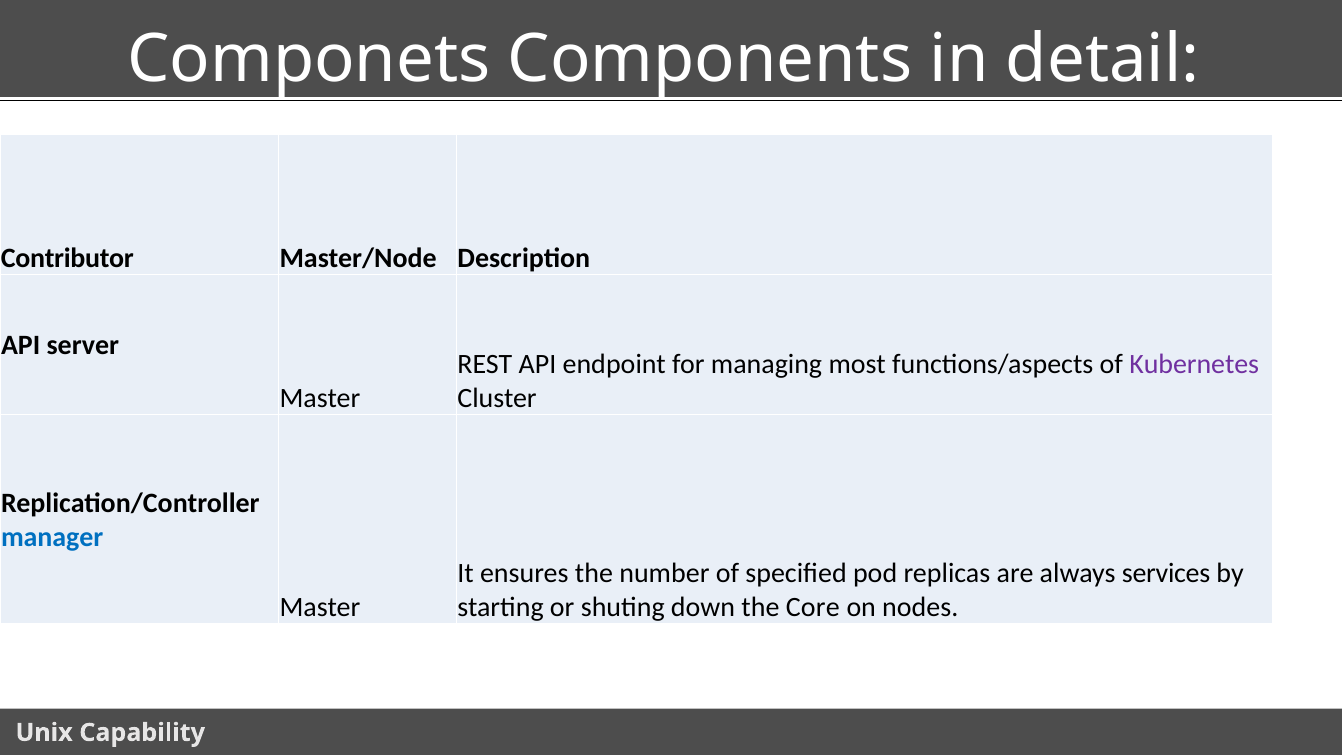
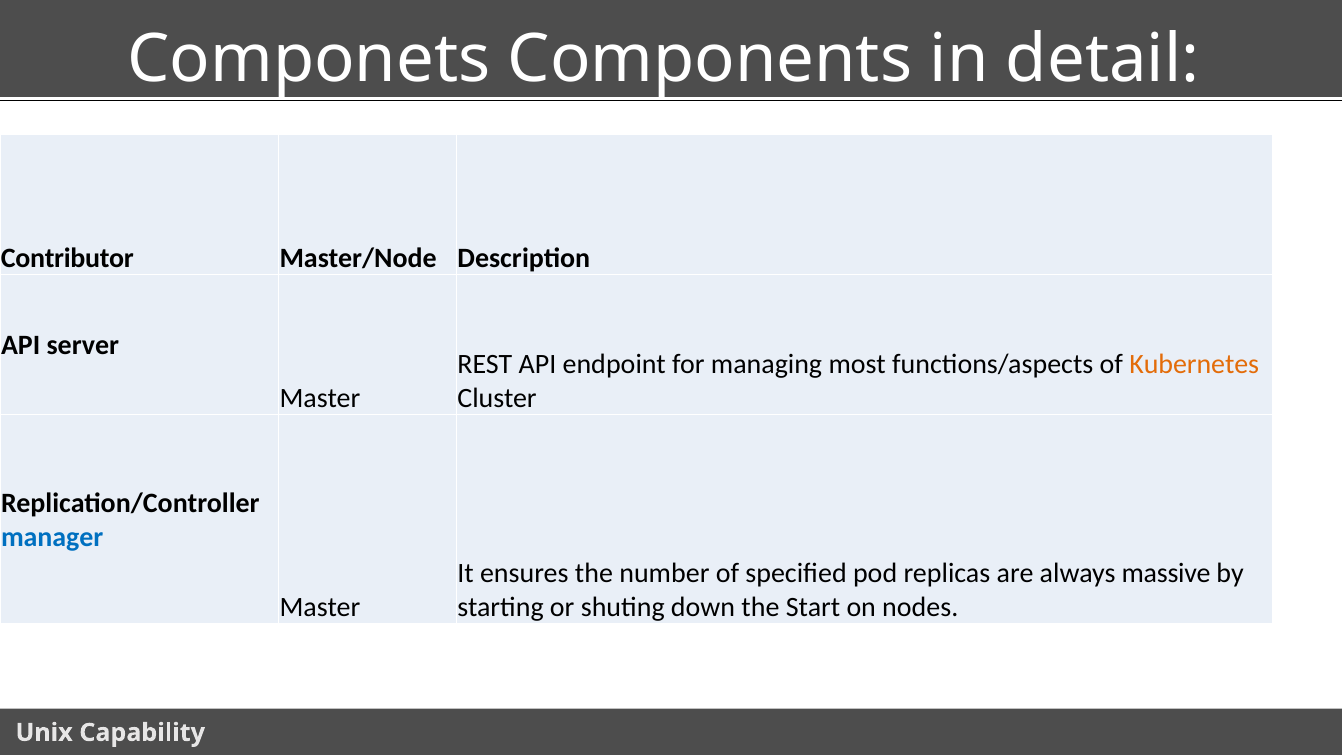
Kubernetes colour: purple -> orange
services: services -> massive
Core: Core -> Start
